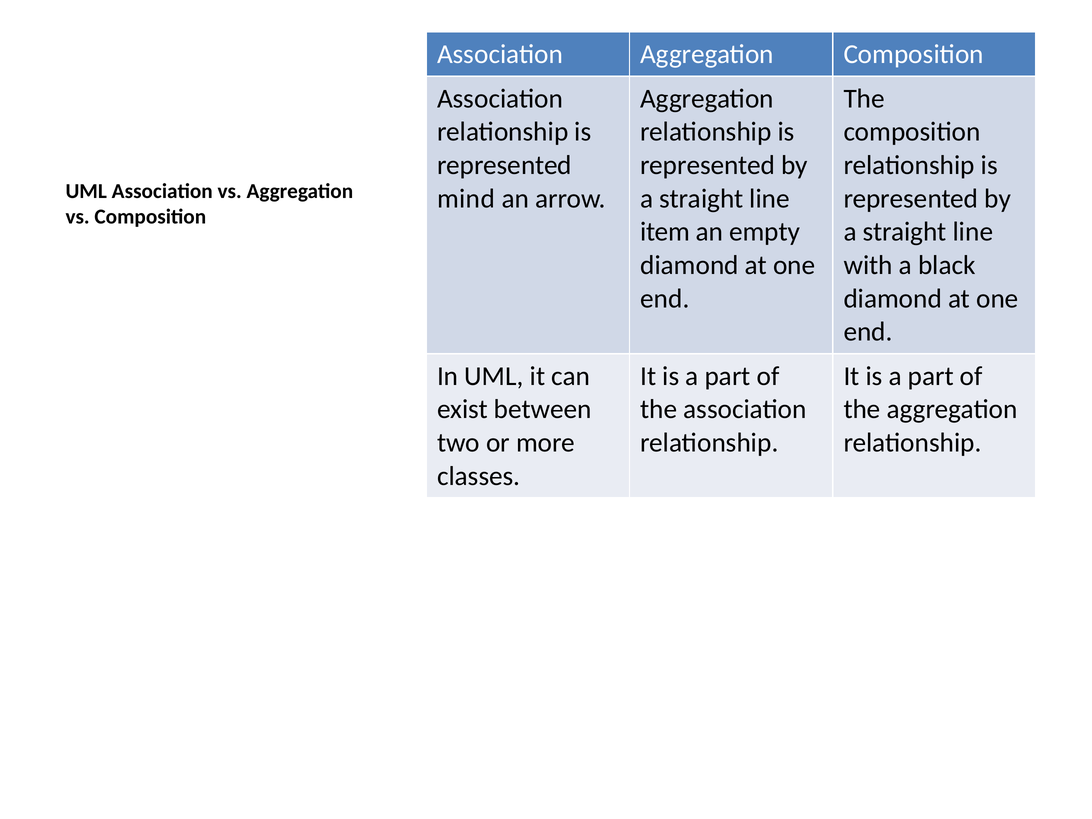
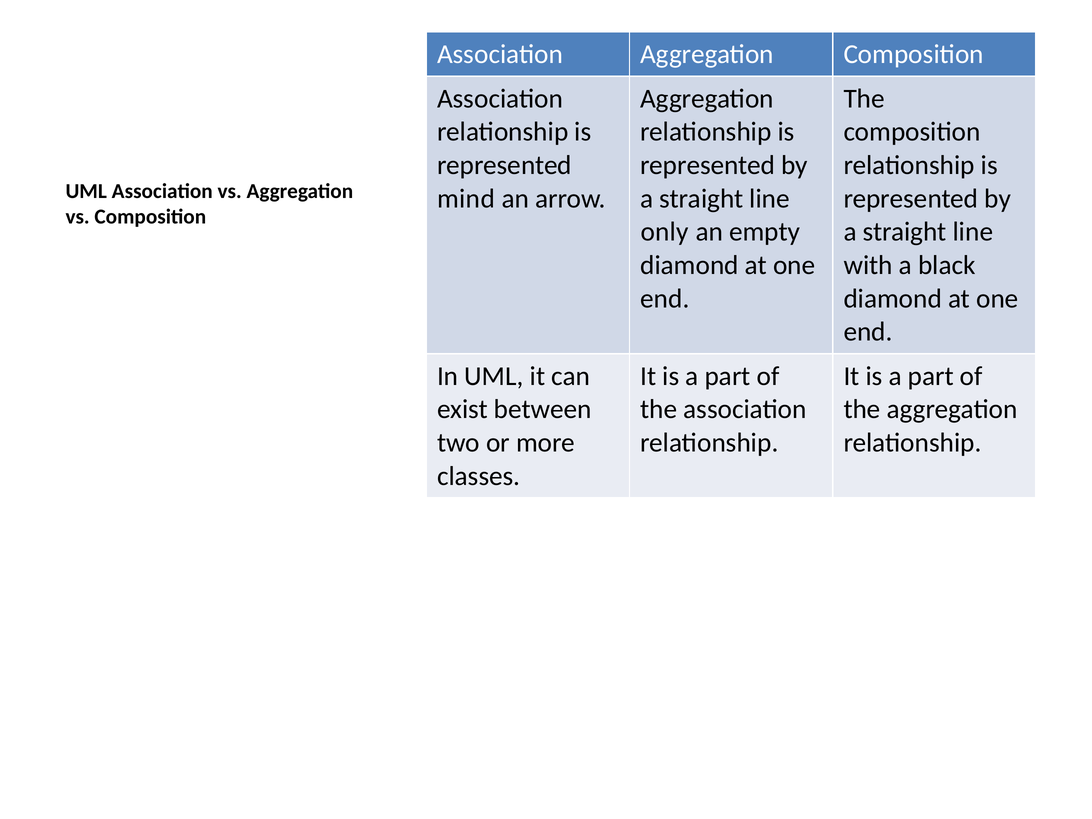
item: item -> only
